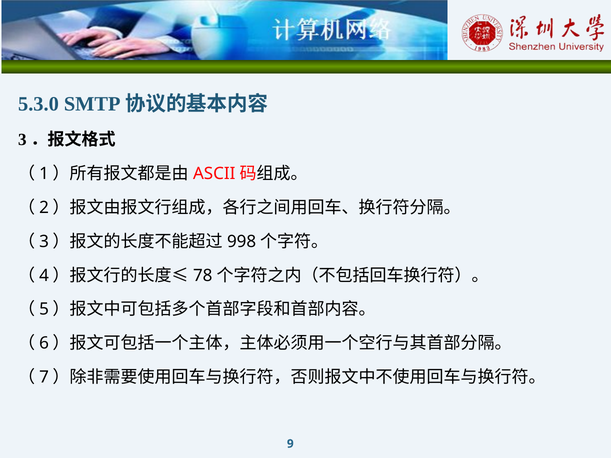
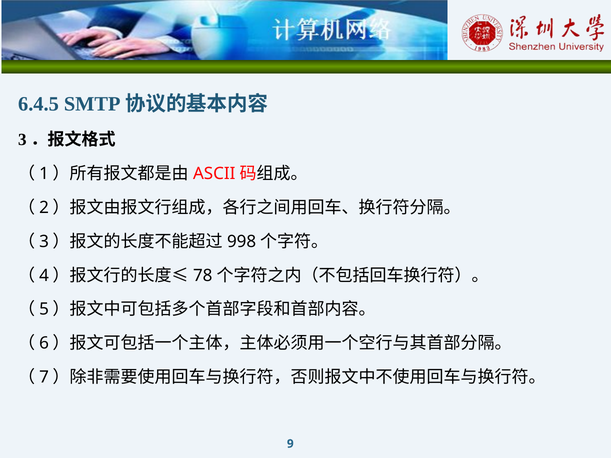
5.3.0: 5.3.0 -> 6.4.5
